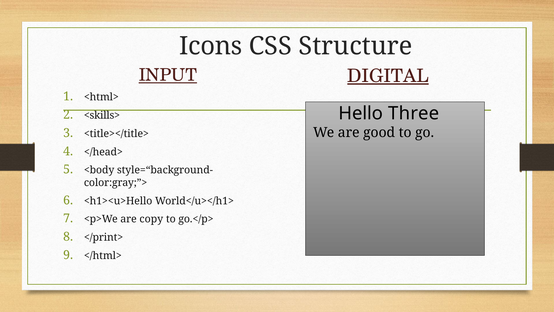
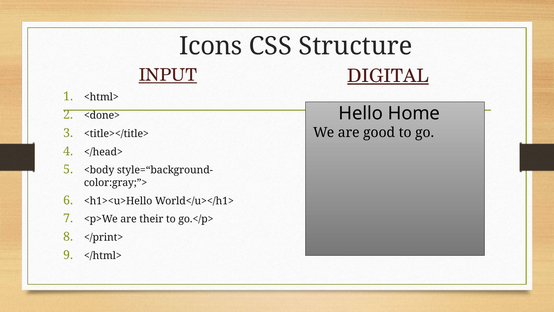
Three: Three -> Home
<skills>: <skills> -> <done>
copy: copy -> their
